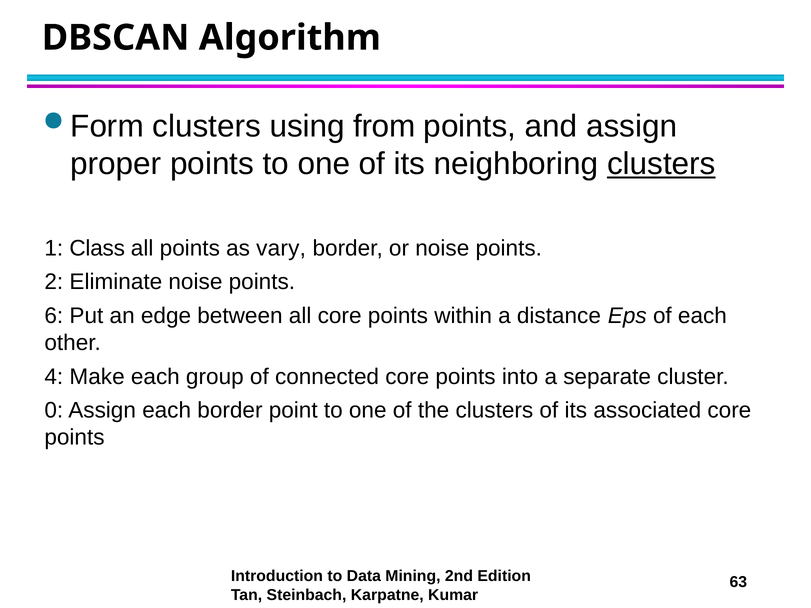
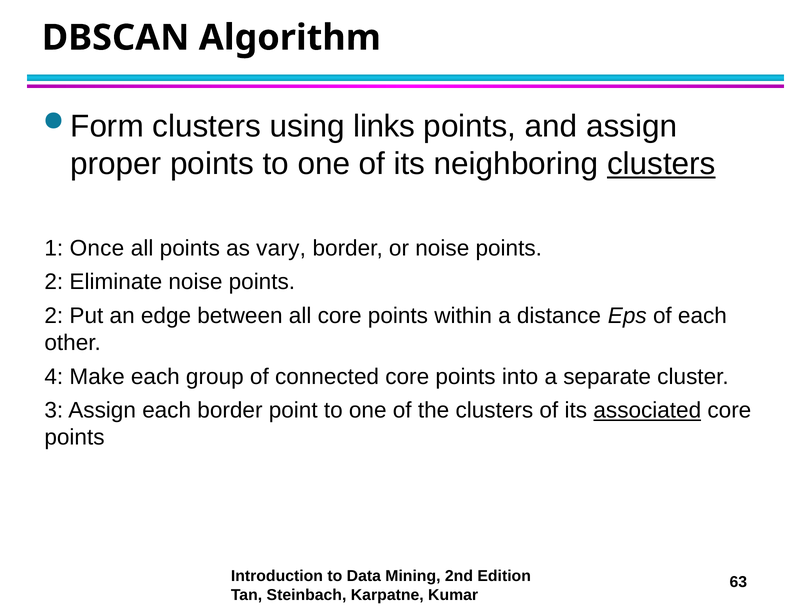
from: from -> links
Class: Class -> Once
6 at (54, 316): 6 -> 2
0: 0 -> 3
associated underline: none -> present
